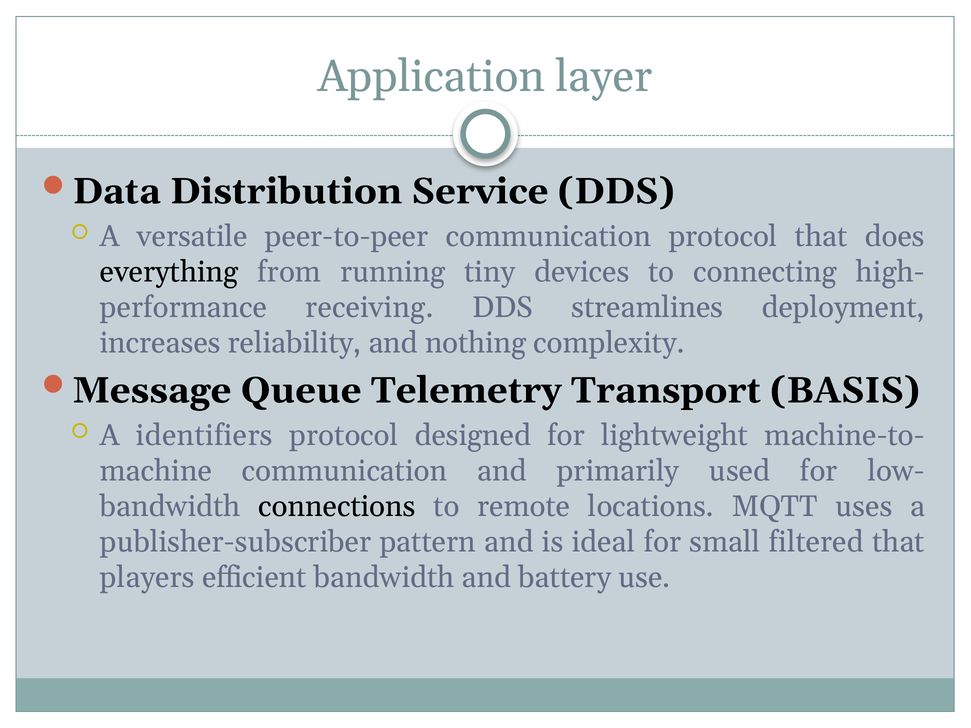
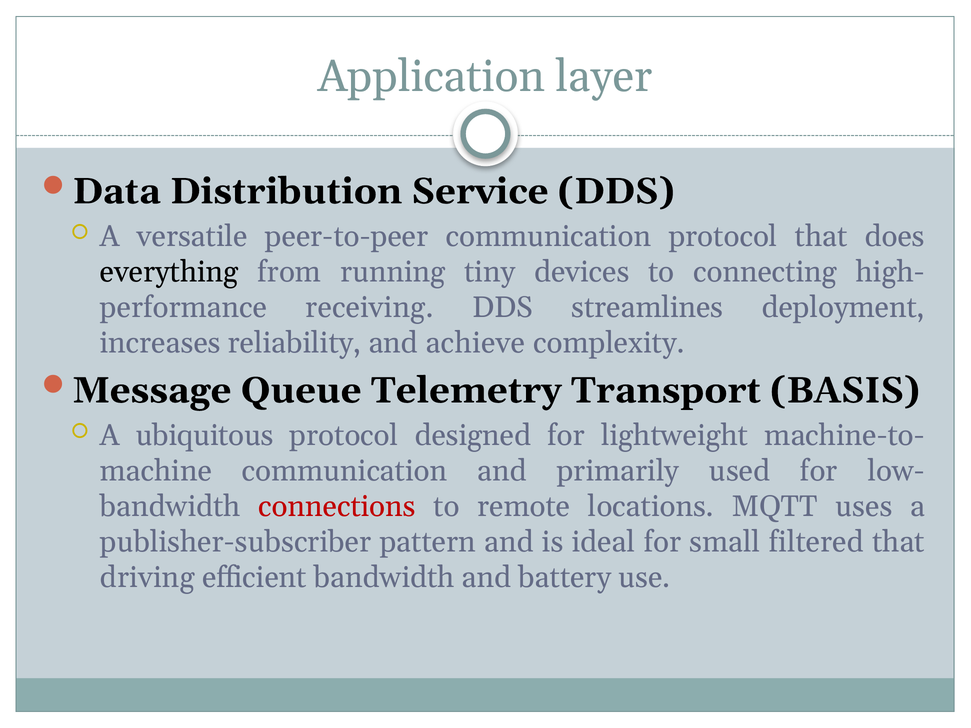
nothing: nothing -> achieve
identifiers: identifiers -> ubiquitous
connections colour: black -> red
players: players -> driving
